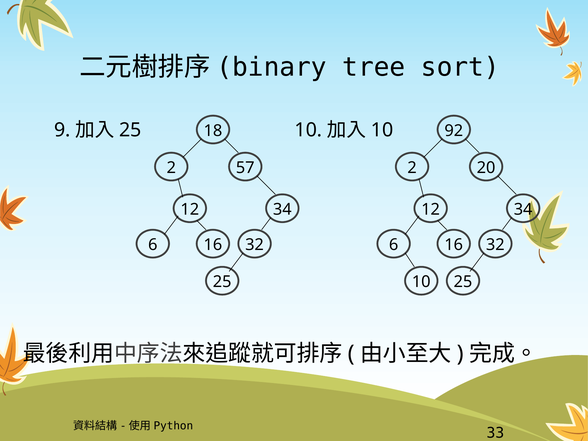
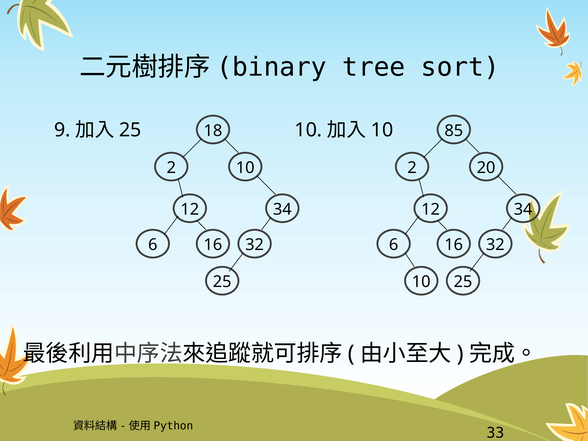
92: 92 -> 85
2 57: 57 -> 10
